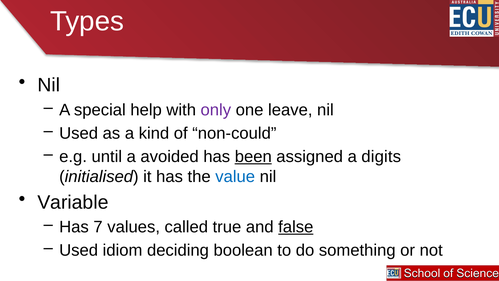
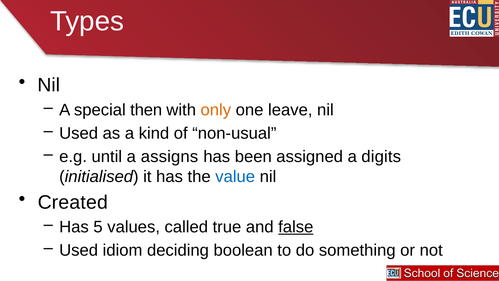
help: help -> then
only colour: purple -> orange
non-could: non-could -> non-usual
avoided: avoided -> assigns
been underline: present -> none
Variable: Variable -> Created
7: 7 -> 5
